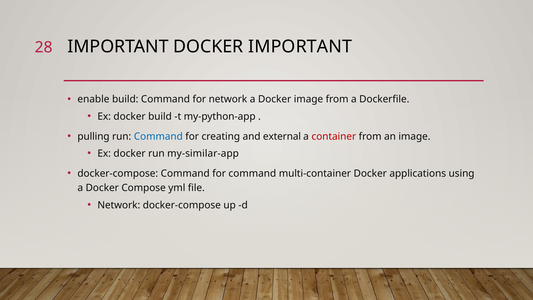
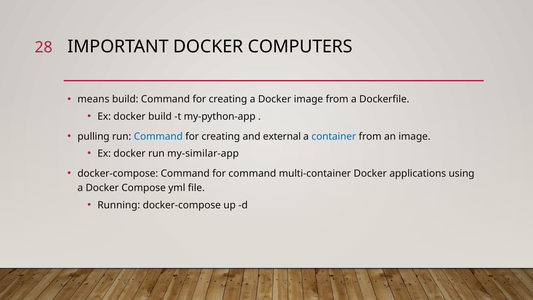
DOCKER IMPORTANT: IMPORTANT -> COMPUTERS
enable: enable -> means
build Command for network: network -> creating
container colour: red -> blue
Network at (119, 205): Network -> Running
